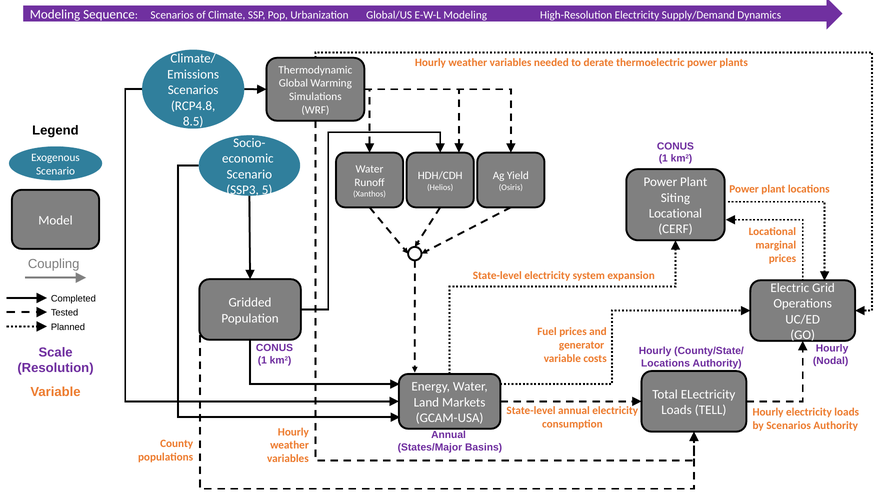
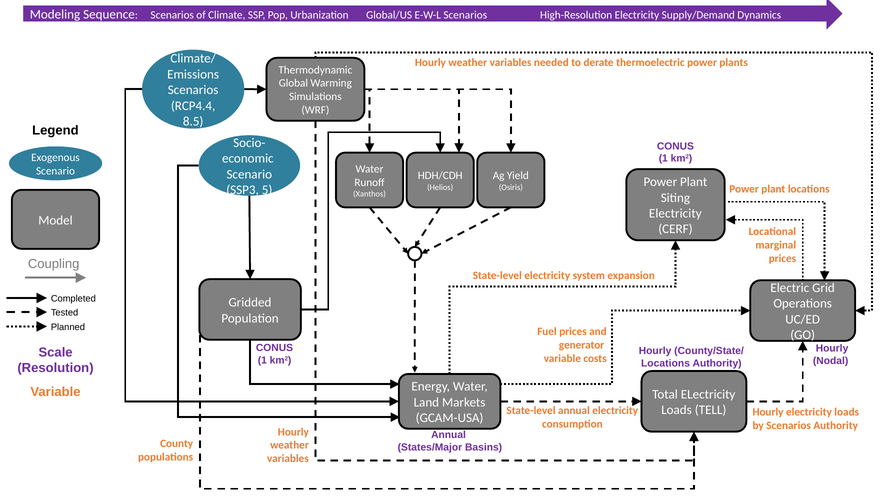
E-W-L Modeling: Modeling -> Scenarios
RCP4.8: RCP4.8 -> RCP4.4
Locational at (675, 213): Locational -> Electricity
